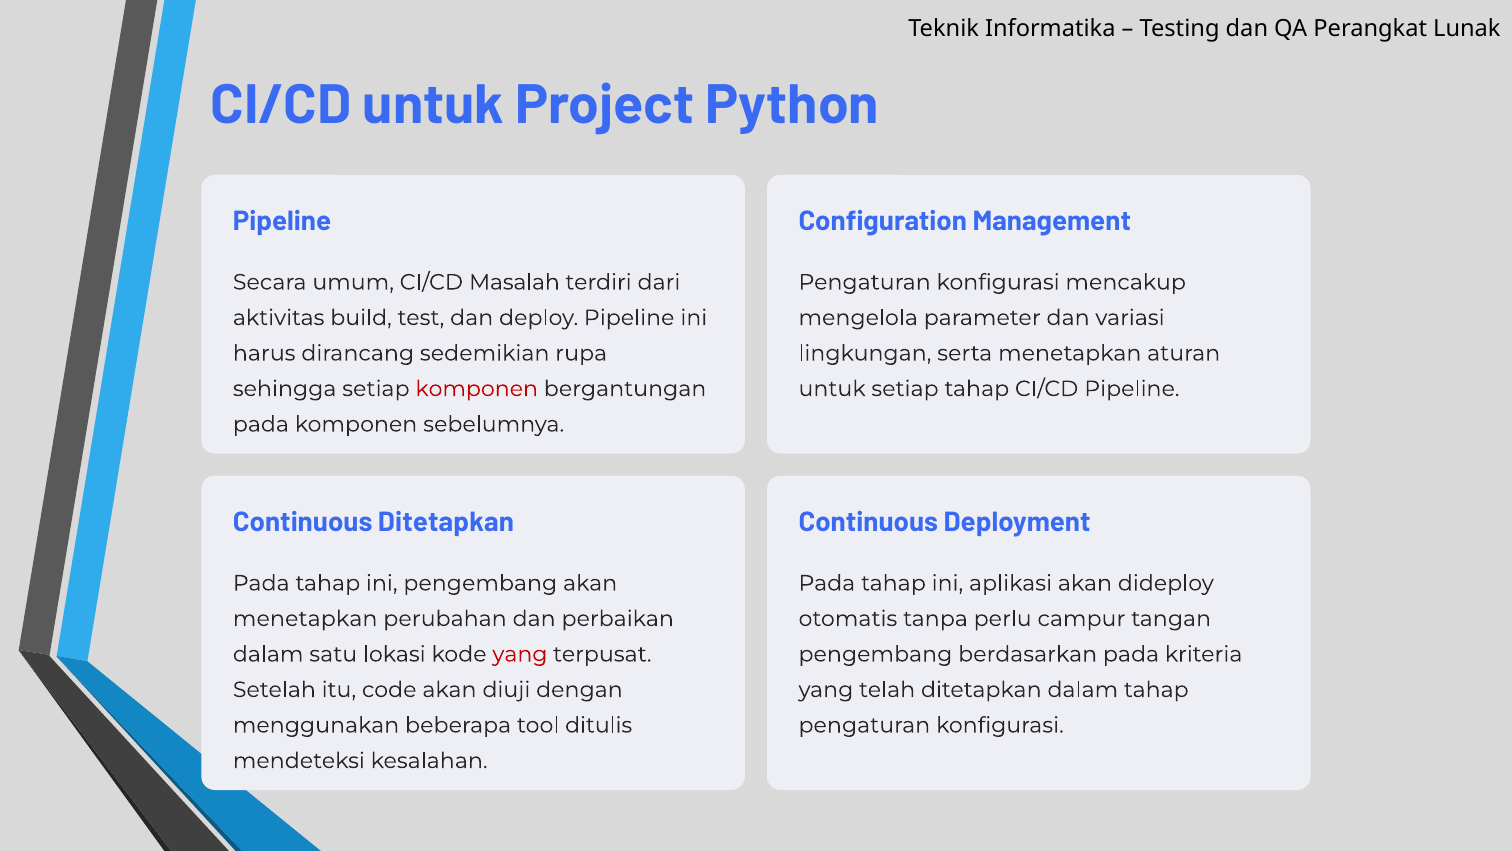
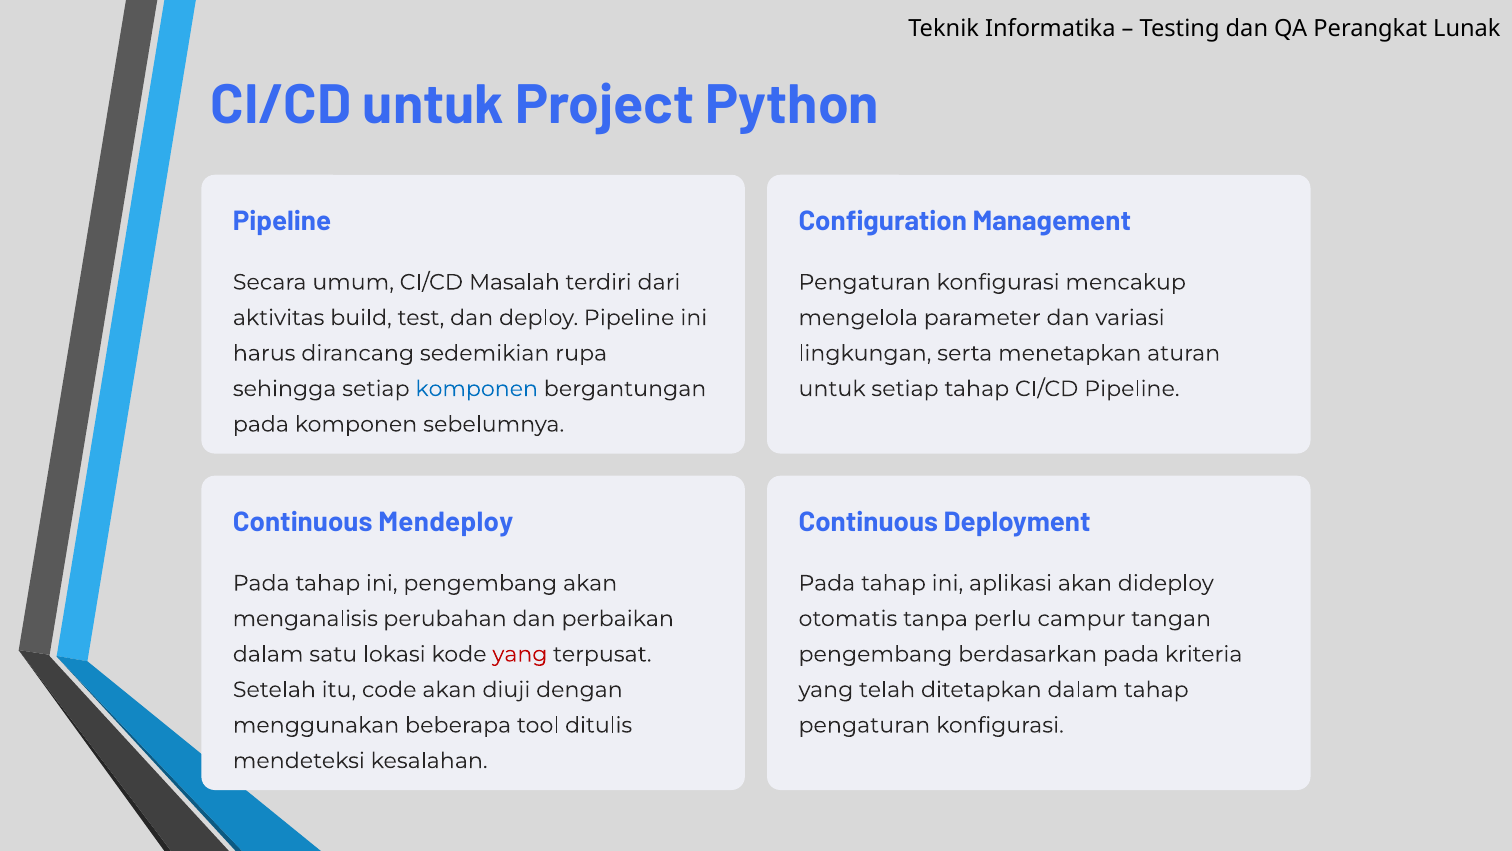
komponen at (477, 389) colour: red -> blue
Continuous Ditetapkan: Ditetapkan -> Mendeploy
menetapkan at (305, 618): menetapkan -> menganalisis
